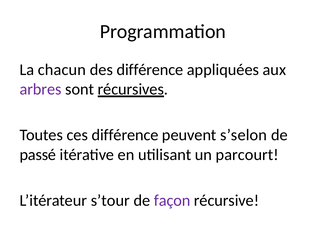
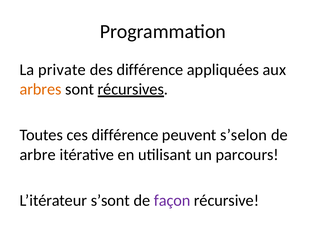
chacun: chacun -> private
arbres colour: purple -> orange
passé: passé -> arbre
parcourt: parcourt -> parcours
s’tour: s’tour -> s’sont
